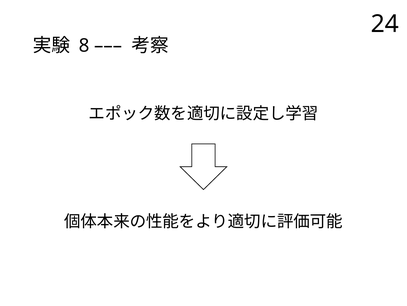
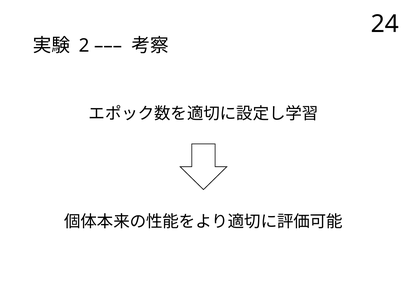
8: 8 -> 2
